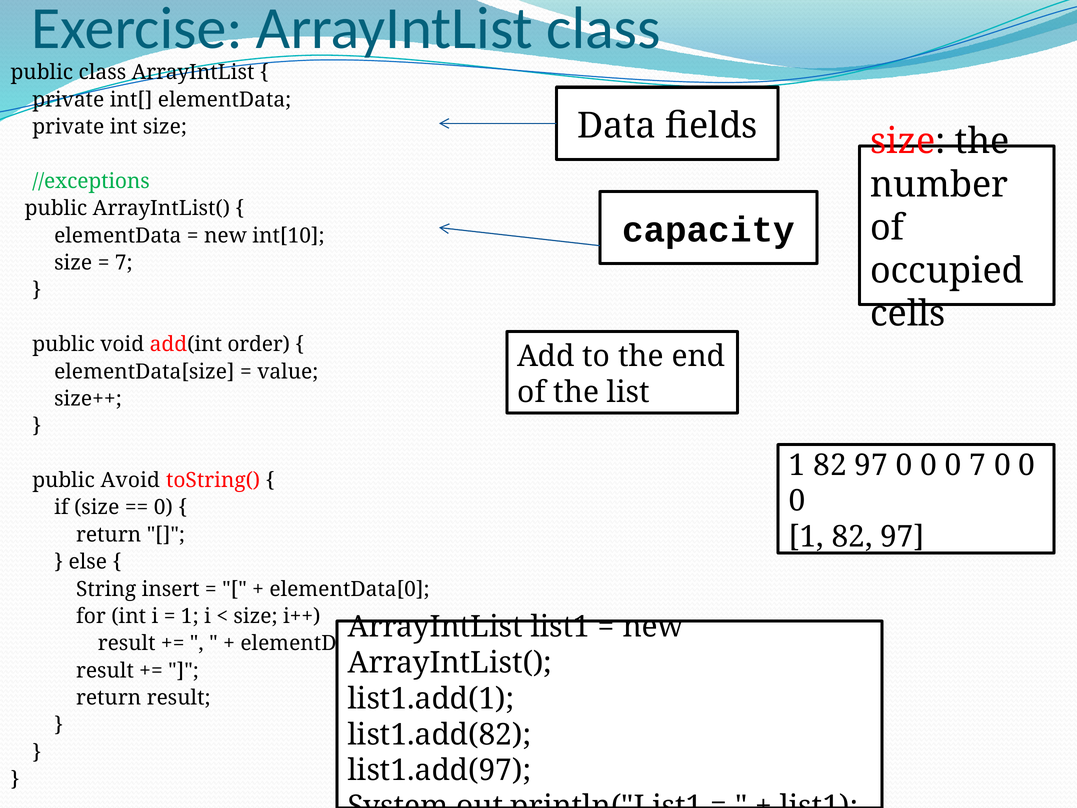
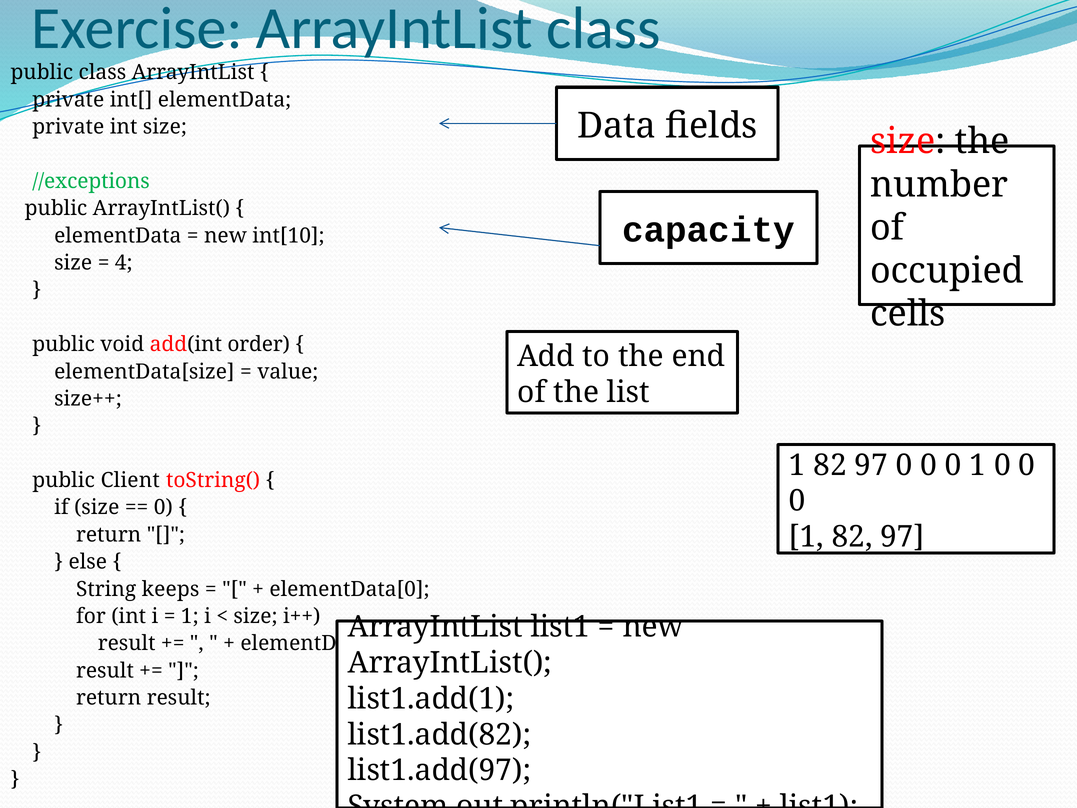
7 at (124, 263): 7 -> 4
7 at (978, 465): 7 -> 1
Avoid: Avoid -> Client
insert: insert -> keeps
